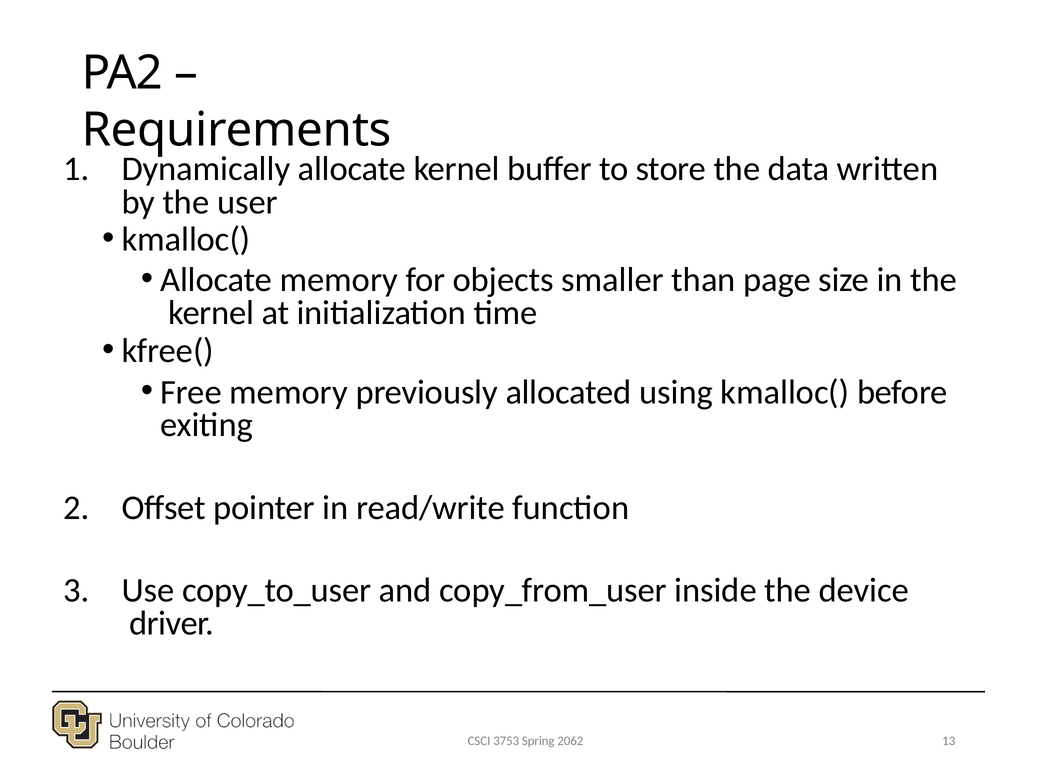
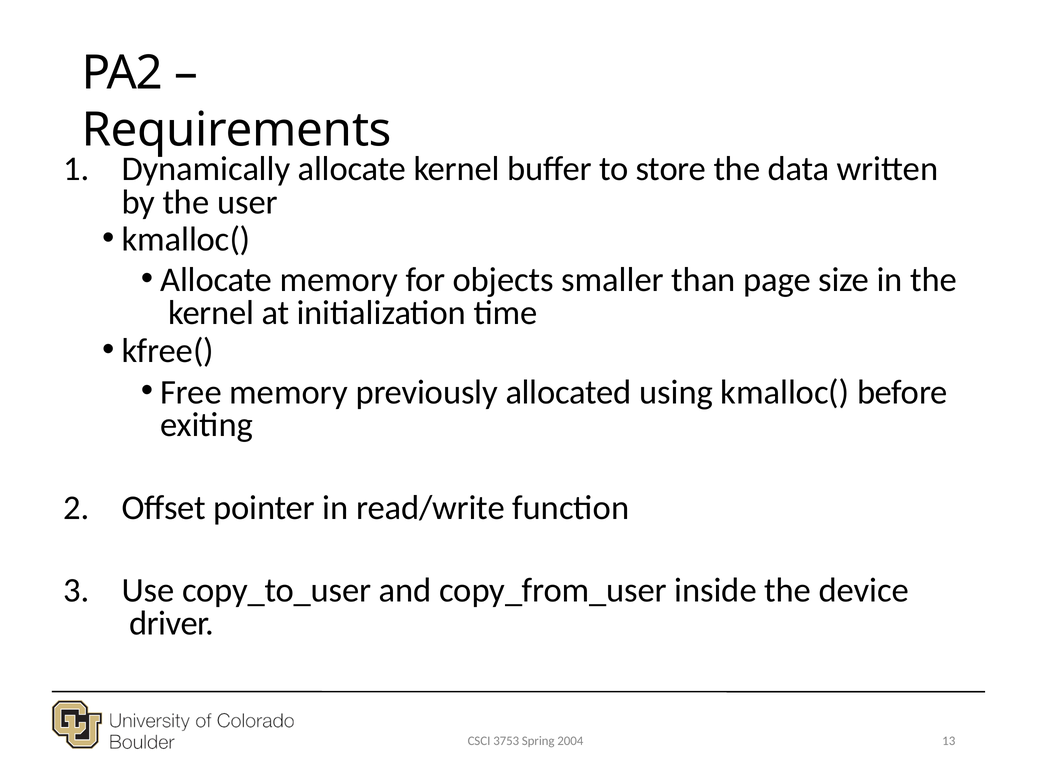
2062: 2062 -> 2004
